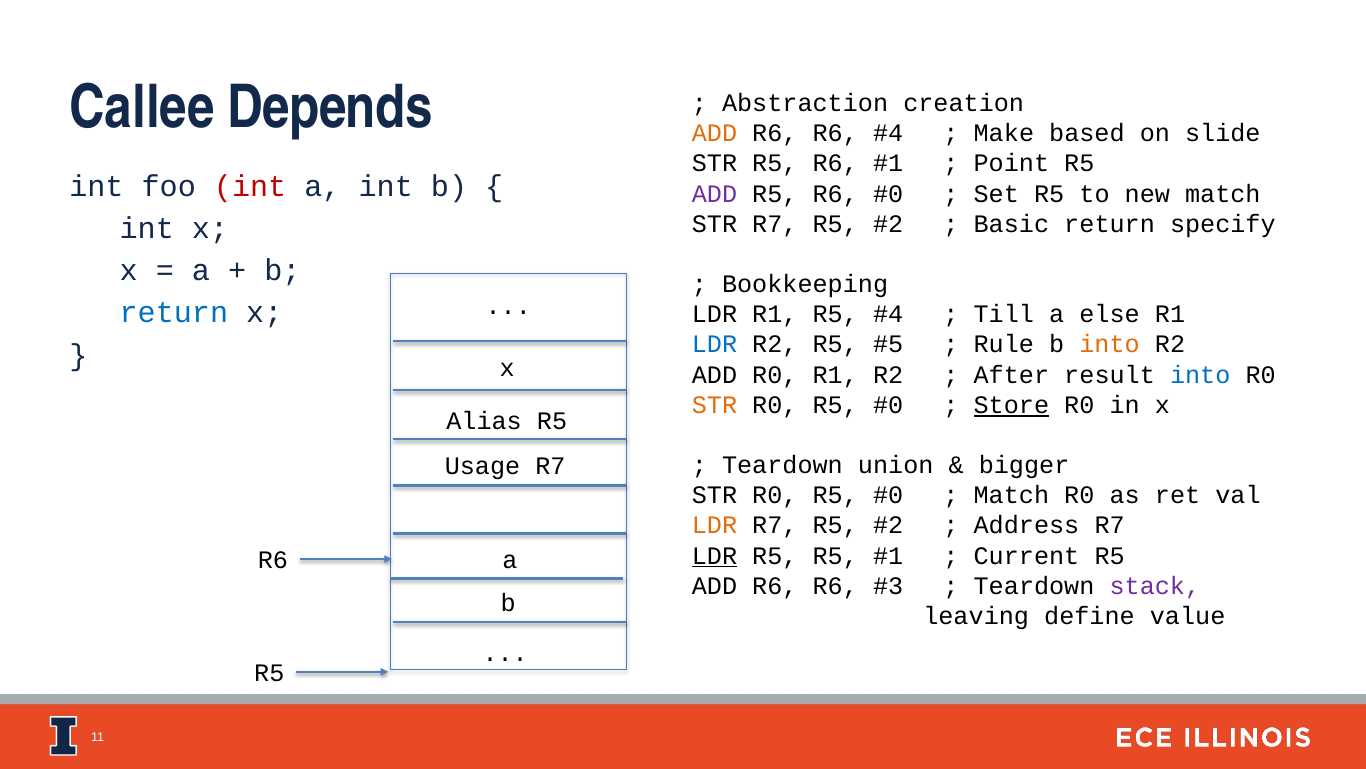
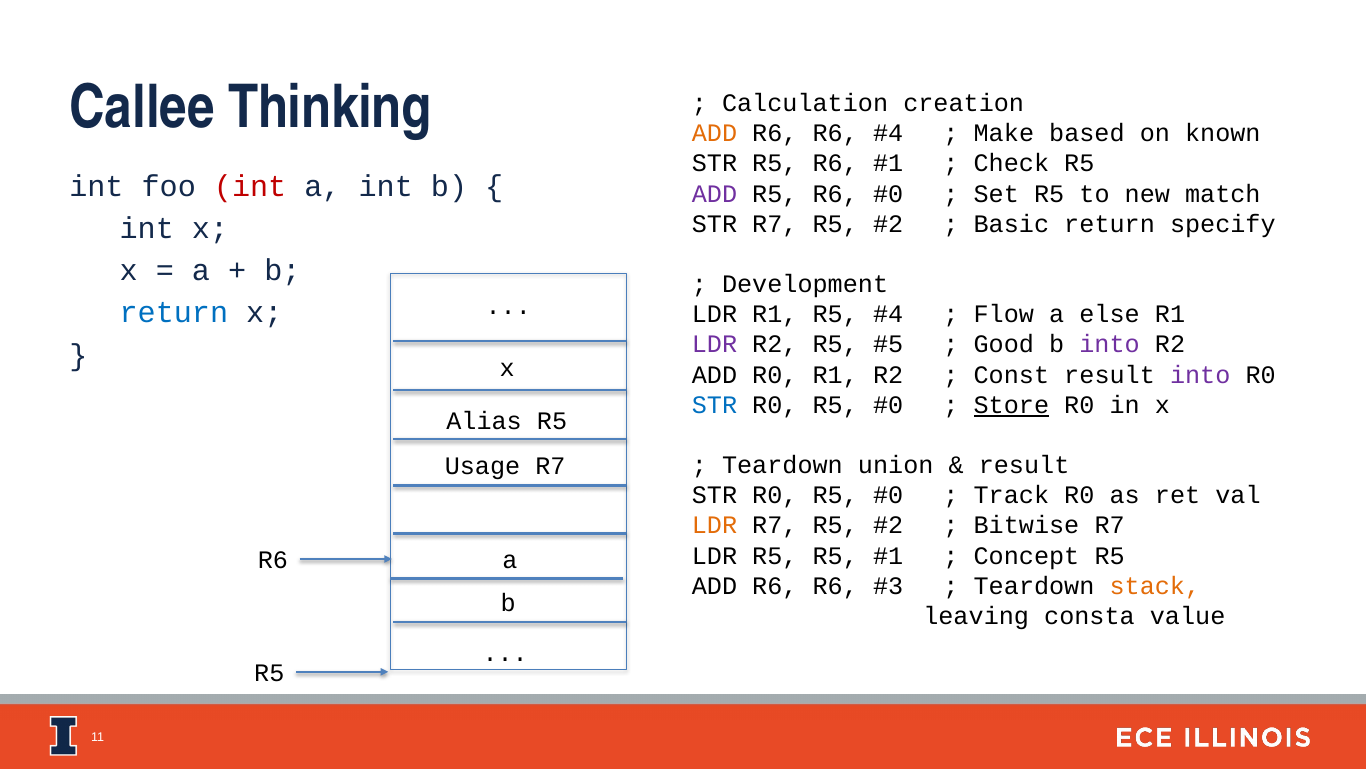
Depends: Depends -> Thinking
Abstraction: Abstraction -> Calculation
slide: slide -> known
Point: Point -> Check
Bookkeeping: Bookkeeping -> Development
Till: Till -> Flow
LDR at (714, 344) colour: blue -> purple
Rule: Rule -> Good
into at (1110, 344) colour: orange -> purple
After: After -> Const
into at (1200, 375) colour: blue -> purple
STR at (714, 405) colour: orange -> blue
bigger at (1024, 465): bigger -> result
Match at (1011, 495): Match -> Track
Address: Address -> Bitwise
LDR at (714, 555) underline: present -> none
Current: Current -> Concept
stack colour: purple -> orange
define: define -> consta
